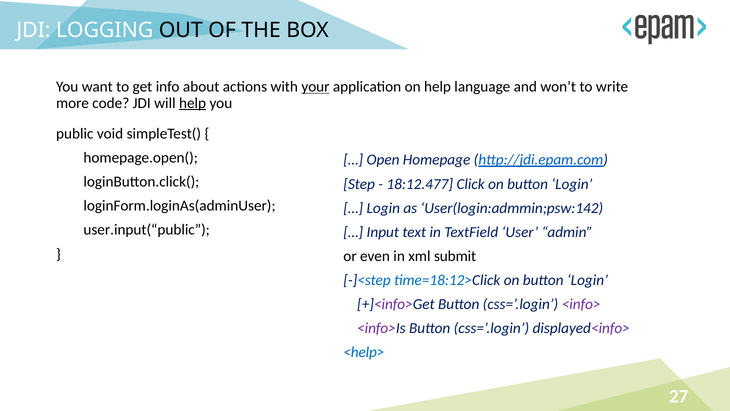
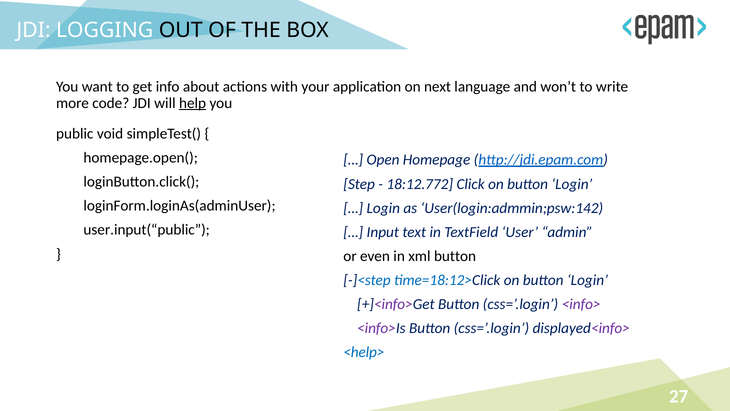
your underline: present -> none
on help: help -> next
18:12.477: 18:12.477 -> 18:12.772
xml submit: submit -> button
